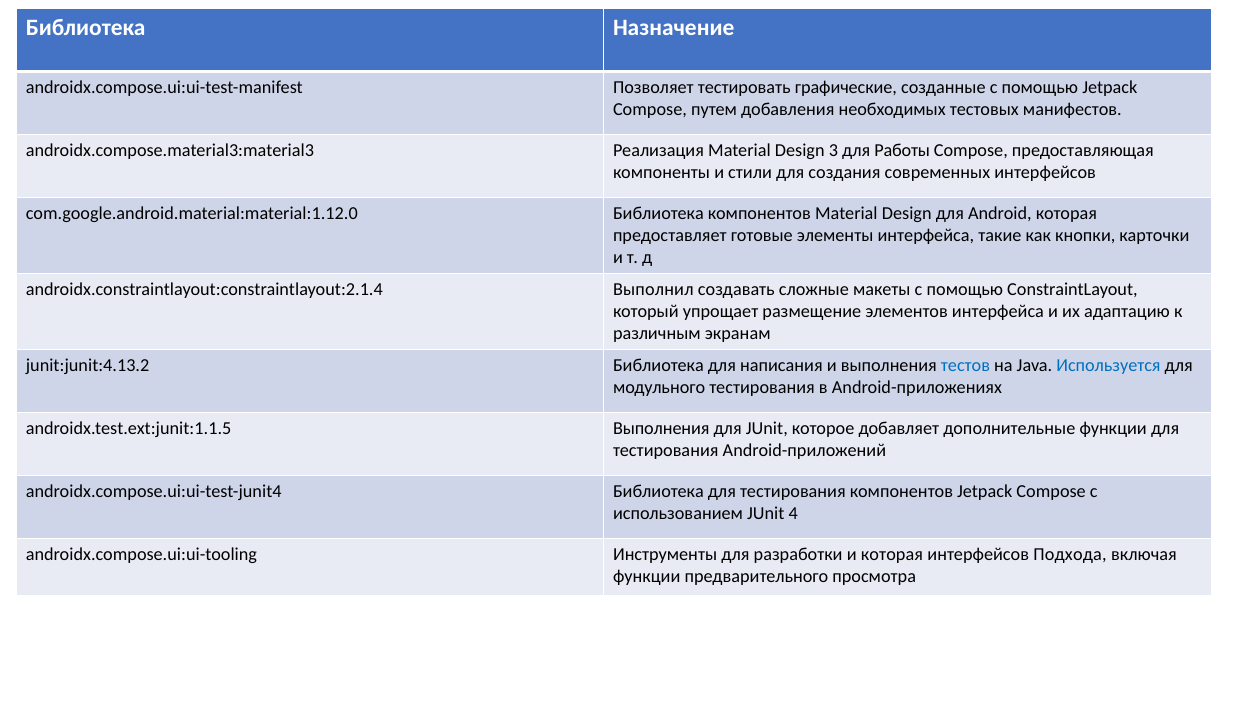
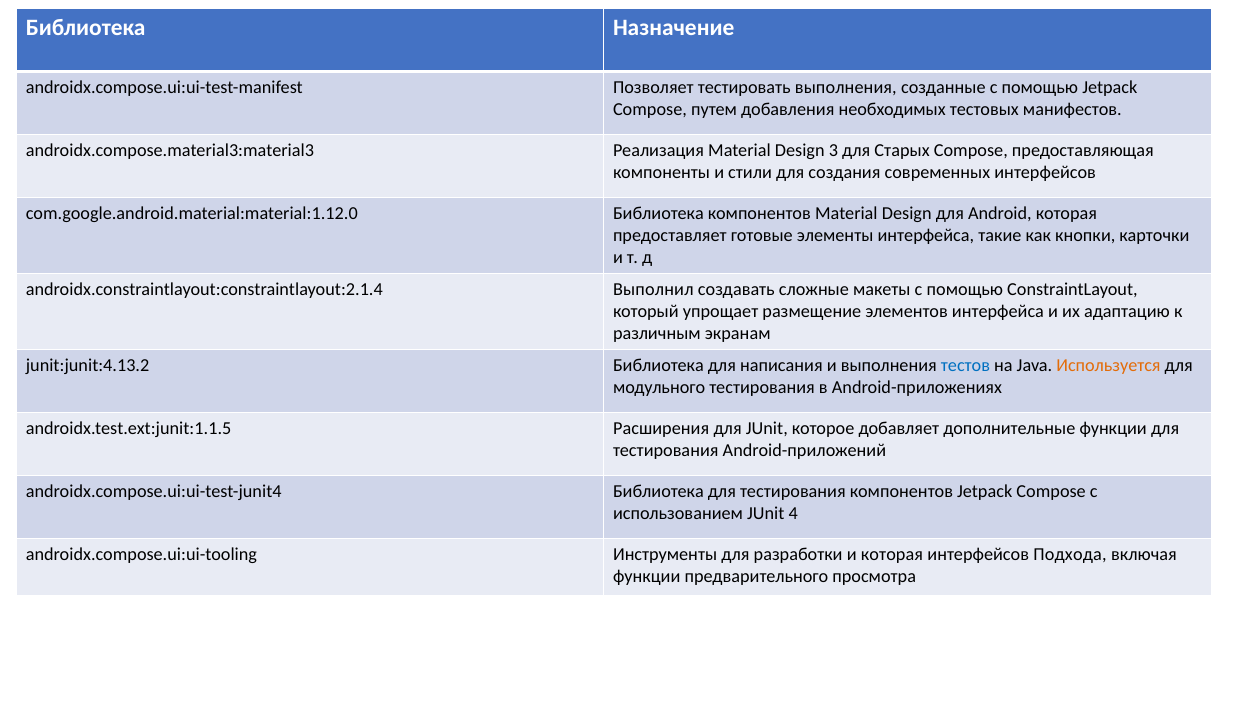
тестировать графические: графические -> выполнения
Работы: Работы -> Старых
Используется colour: blue -> orange
androidx.test.ext:junit:1.1.5 Выполнения: Выполнения -> Расширения
